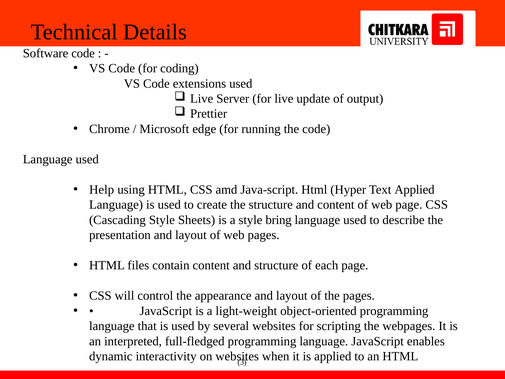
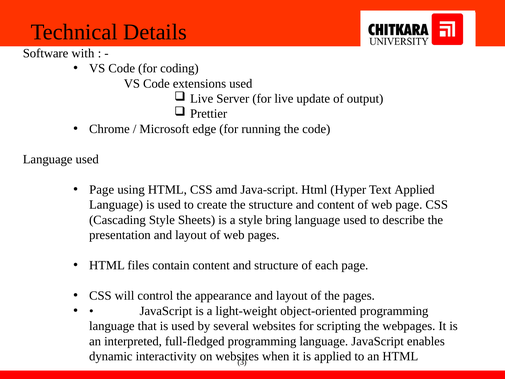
Software code: code -> with
Help at (102, 190): Help -> Page
